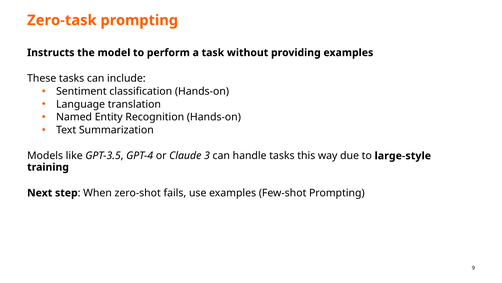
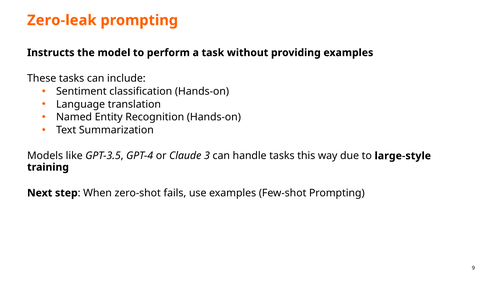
Zero-task: Zero-task -> Zero-leak
